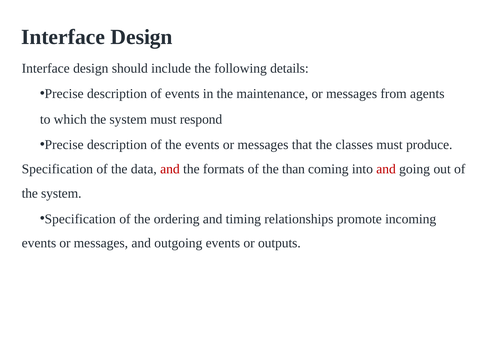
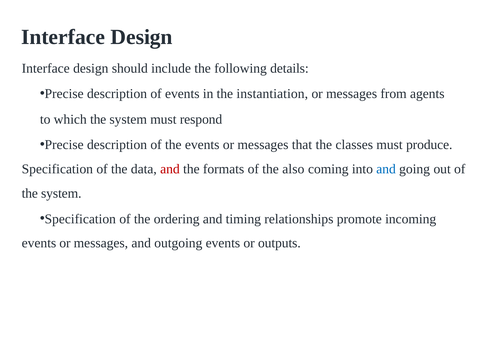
maintenance: maintenance -> instantiation
than: than -> also
and at (386, 169) colour: red -> blue
